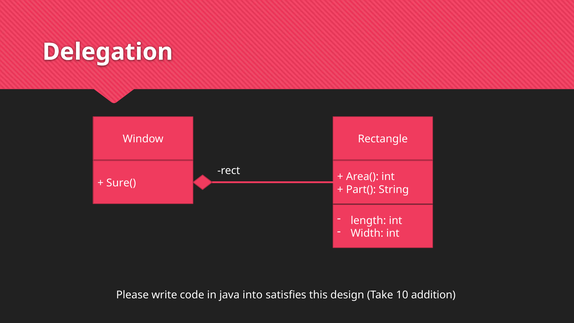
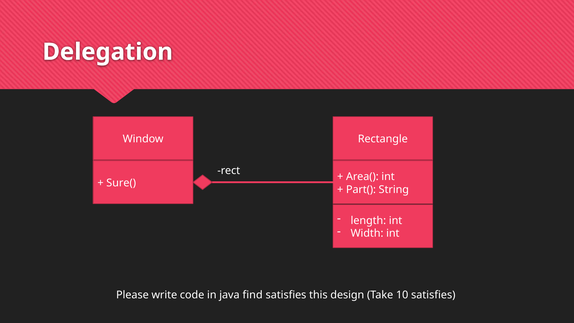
into: into -> find
10 addition: addition -> satisfies
